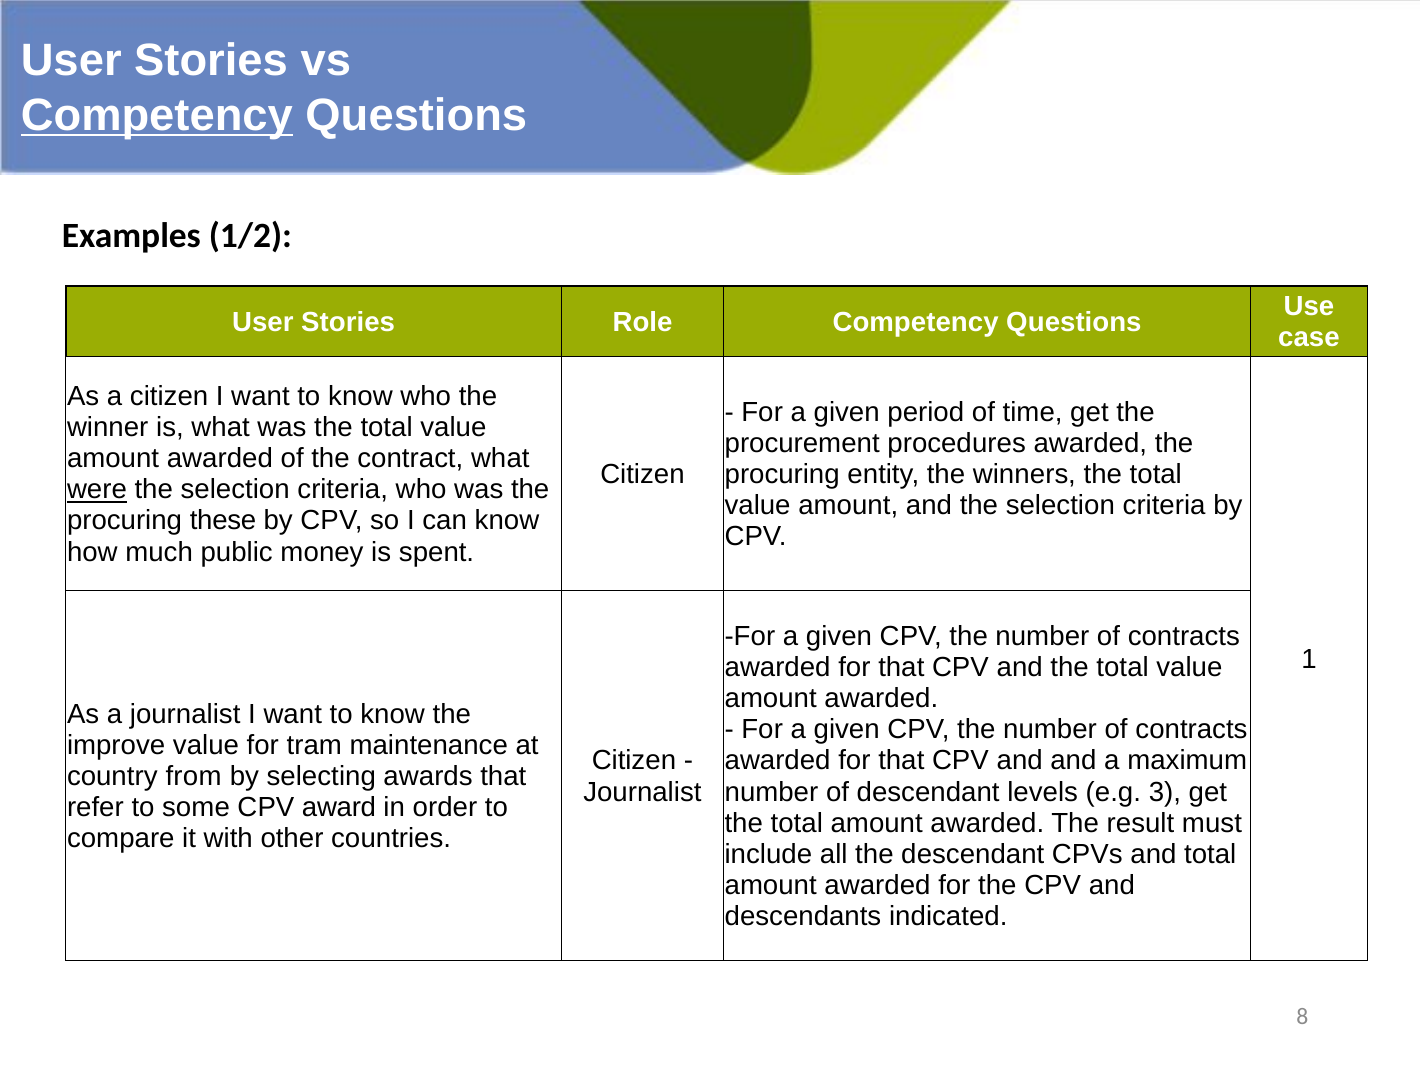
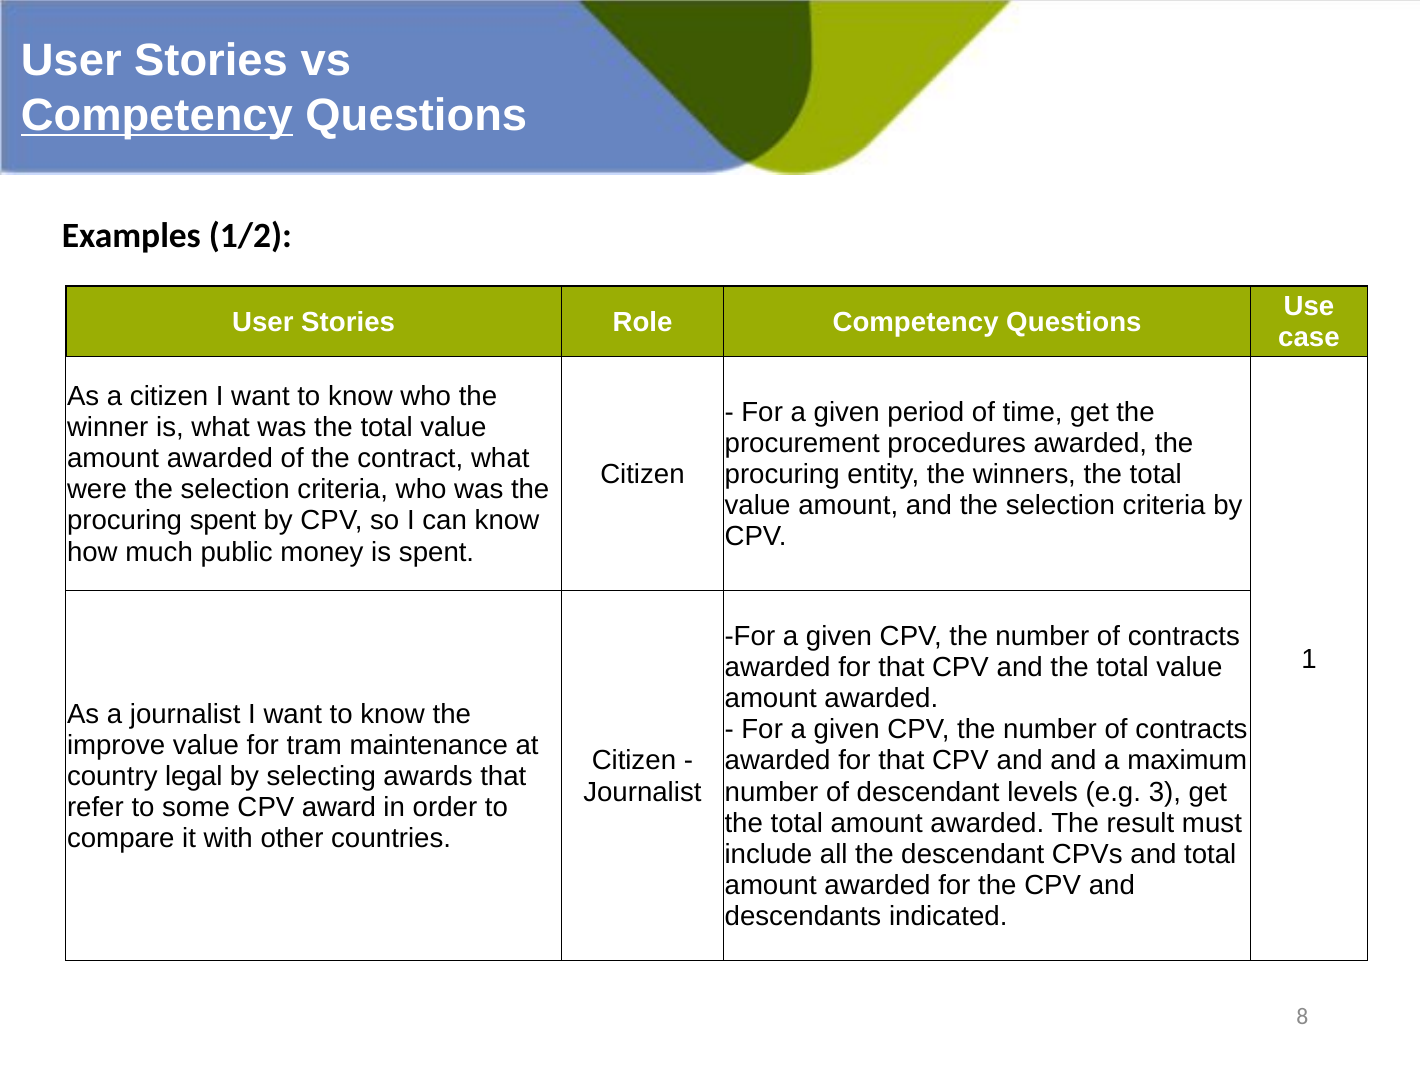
were underline: present -> none
procuring these: these -> spent
from: from -> legal
